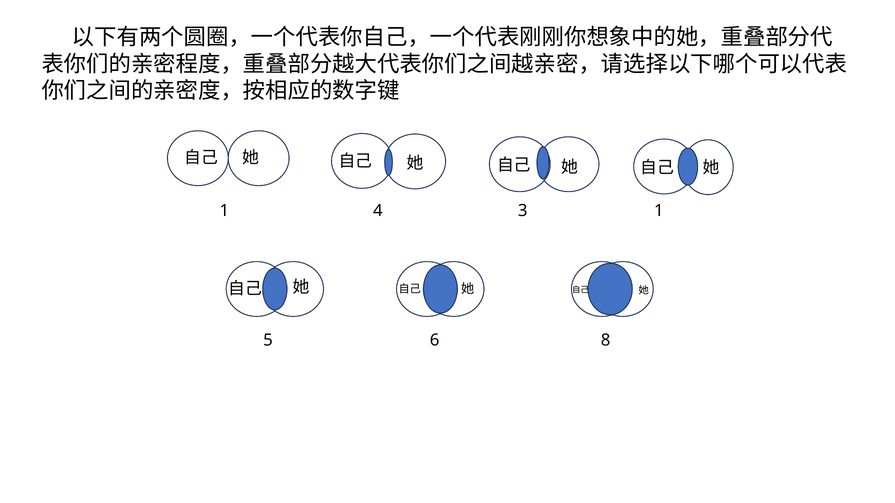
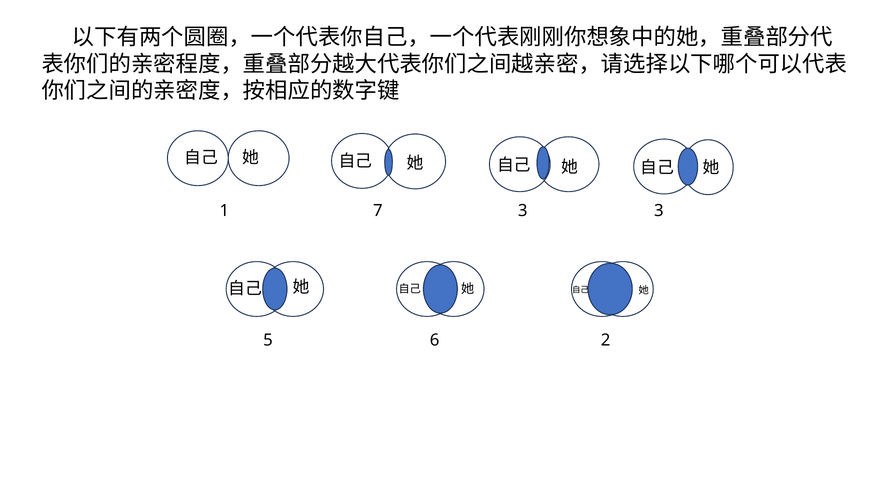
4: 4 -> 7
3 1: 1 -> 3
8: 8 -> 2
